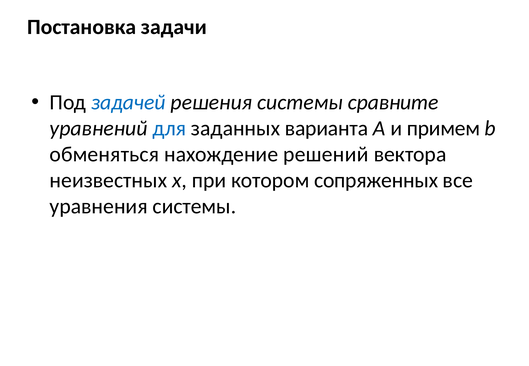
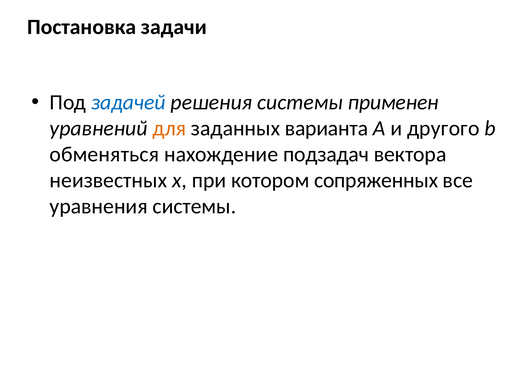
сравните: сравните -> применен
для colour: blue -> orange
примем: примем -> другого
решений: решений -> подзадач
